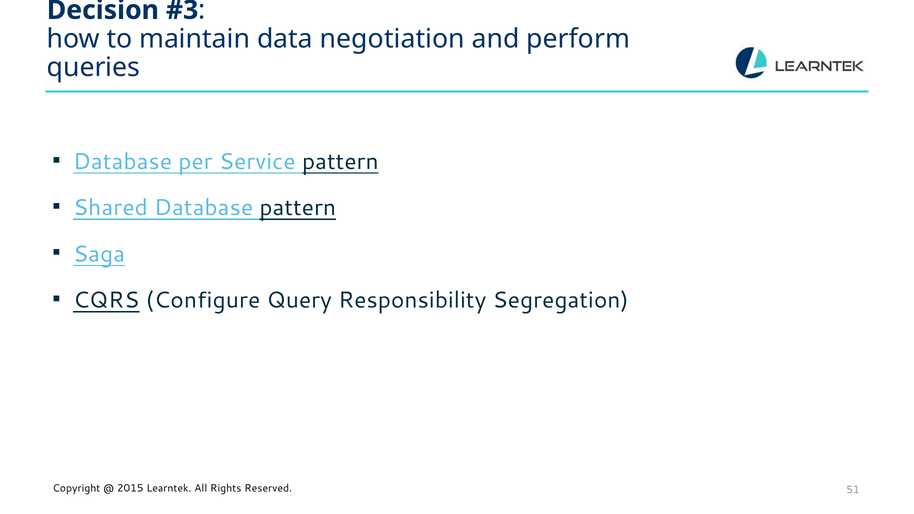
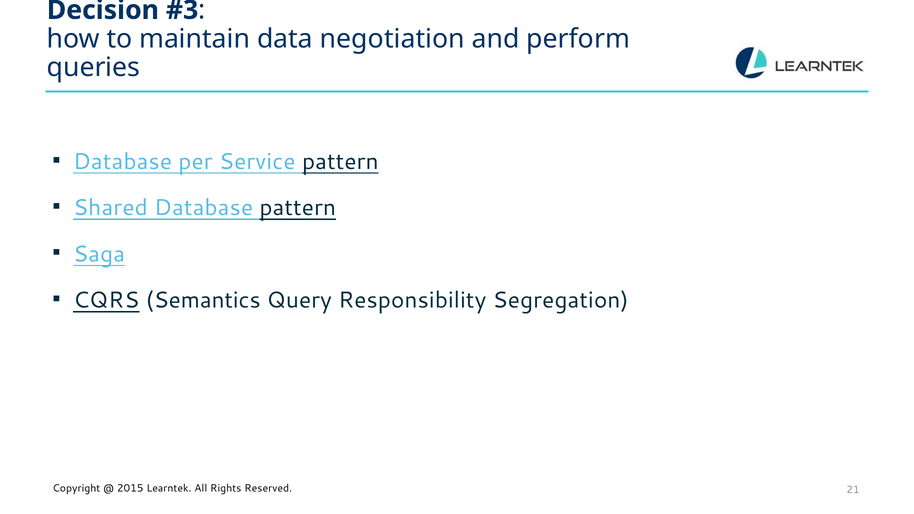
Configure: Configure -> Semantics
51: 51 -> 21
